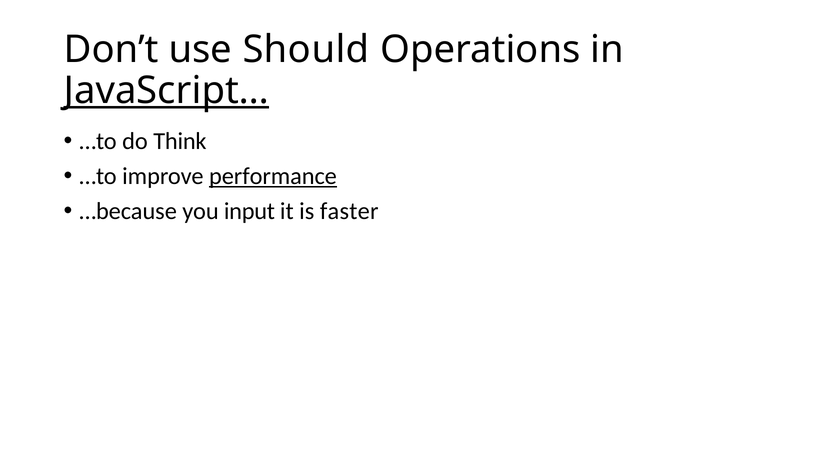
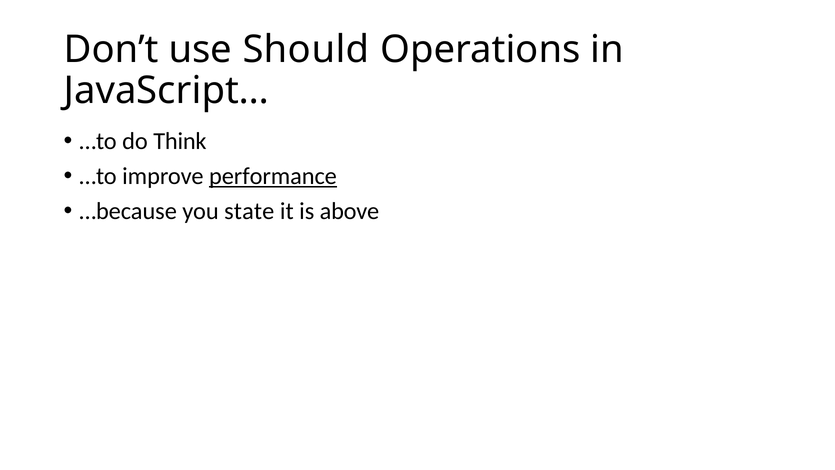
JavaScript… underline: present -> none
input: input -> state
faster: faster -> above
